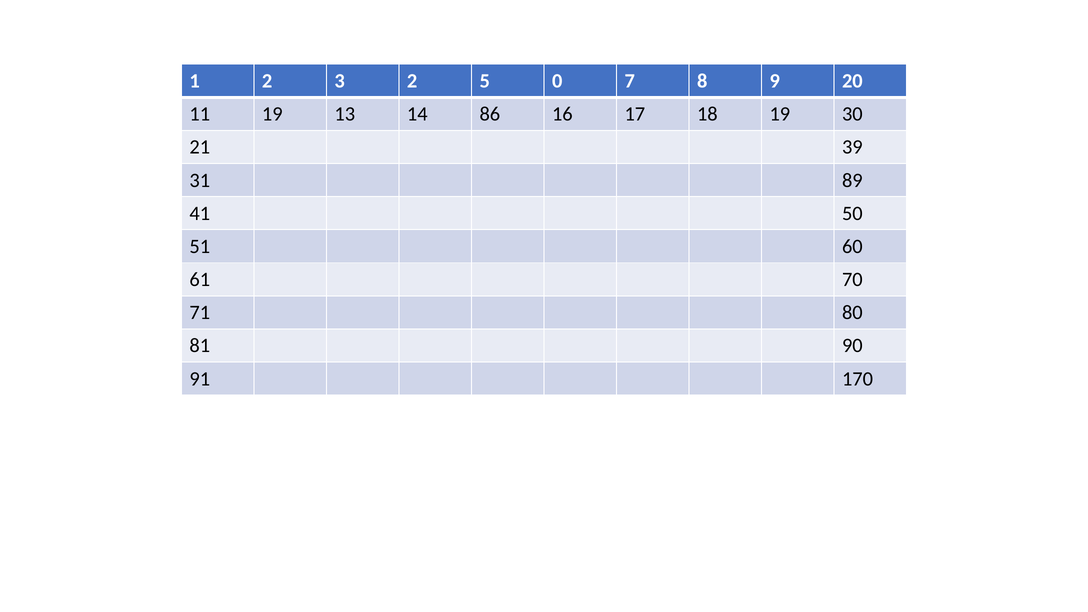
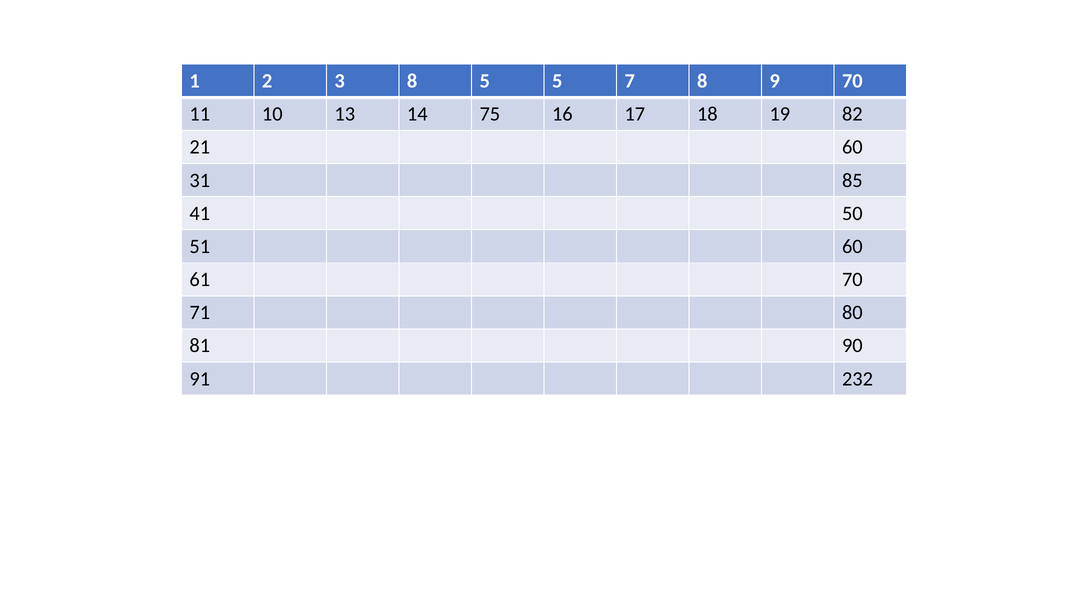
3 2: 2 -> 8
5 0: 0 -> 5
9 20: 20 -> 70
11 19: 19 -> 10
86: 86 -> 75
30: 30 -> 82
21 39: 39 -> 60
89: 89 -> 85
170: 170 -> 232
